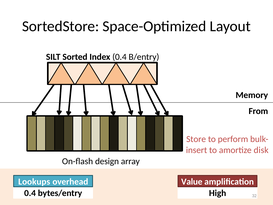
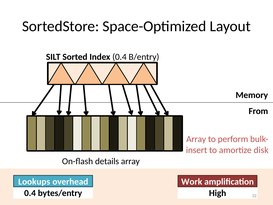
Store at (196, 139): Store -> Array
design: design -> details
Value: Value -> Work
